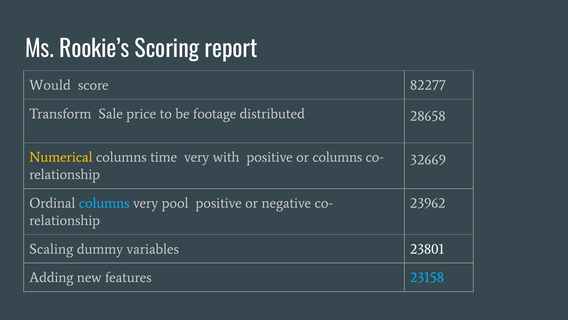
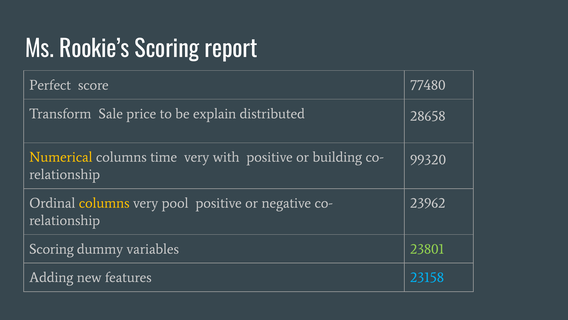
Would: Would -> Perfect
82277: 82277 -> 77480
footage: footage -> explain
or columns: columns -> building
32669: 32669 -> 99320
columns at (104, 203) colour: light blue -> yellow
Scaling at (51, 249): Scaling -> Scoring
23801 colour: white -> light green
